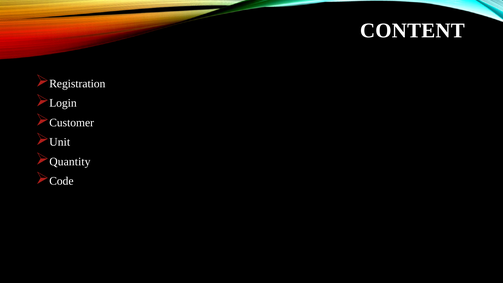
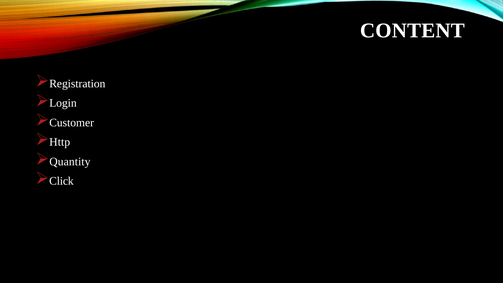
Unit: Unit -> Http
Code: Code -> Click
